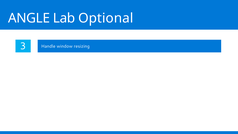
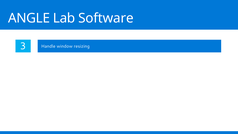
Optional: Optional -> Software
